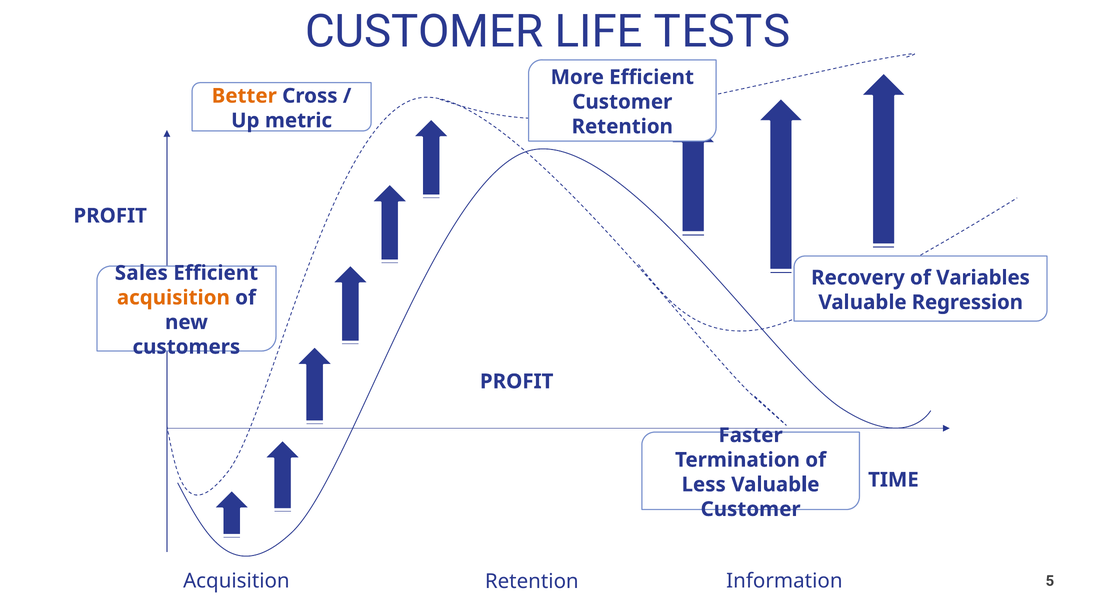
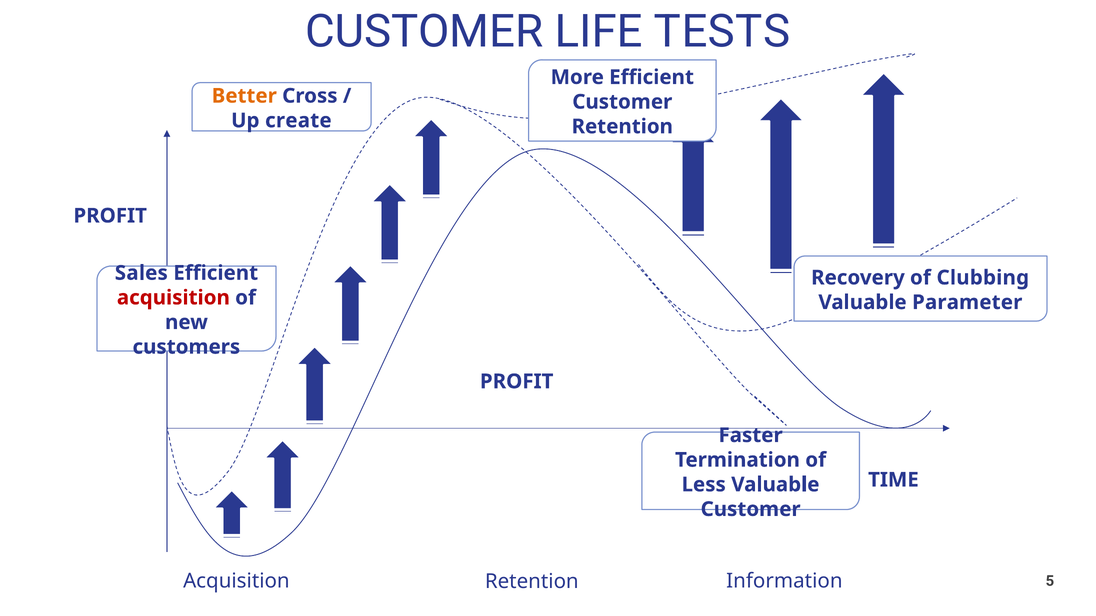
metric: metric -> create
Variables: Variables -> Clubbing
acquisition at (173, 298) colour: orange -> red
Regression: Regression -> Parameter
